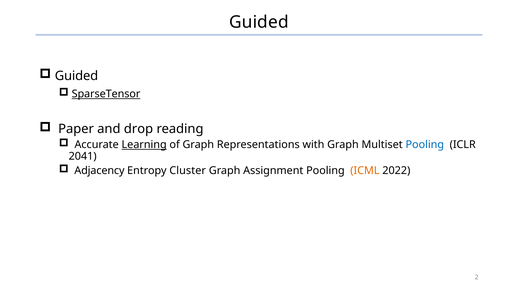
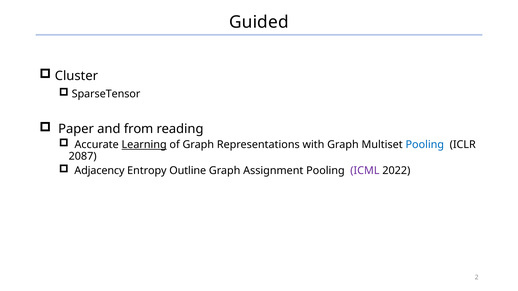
Guided at (77, 76): Guided -> Cluster
SparseTensor underline: present -> none
drop: drop -> from
2041: 2041 -> 2087
Cluster: Cluster -> Outline
ICML colour: orange -> purple
